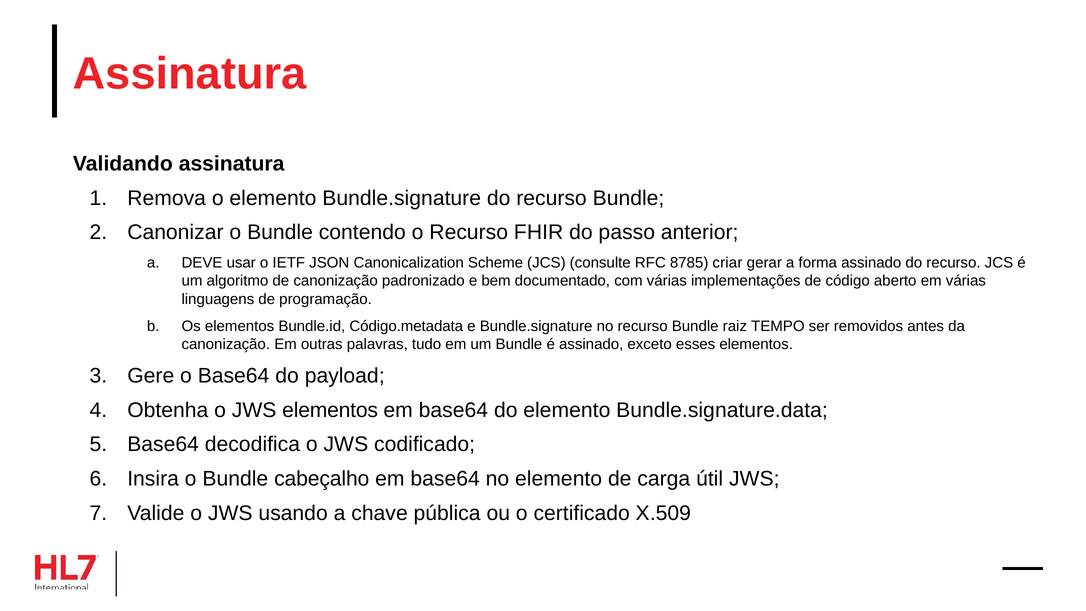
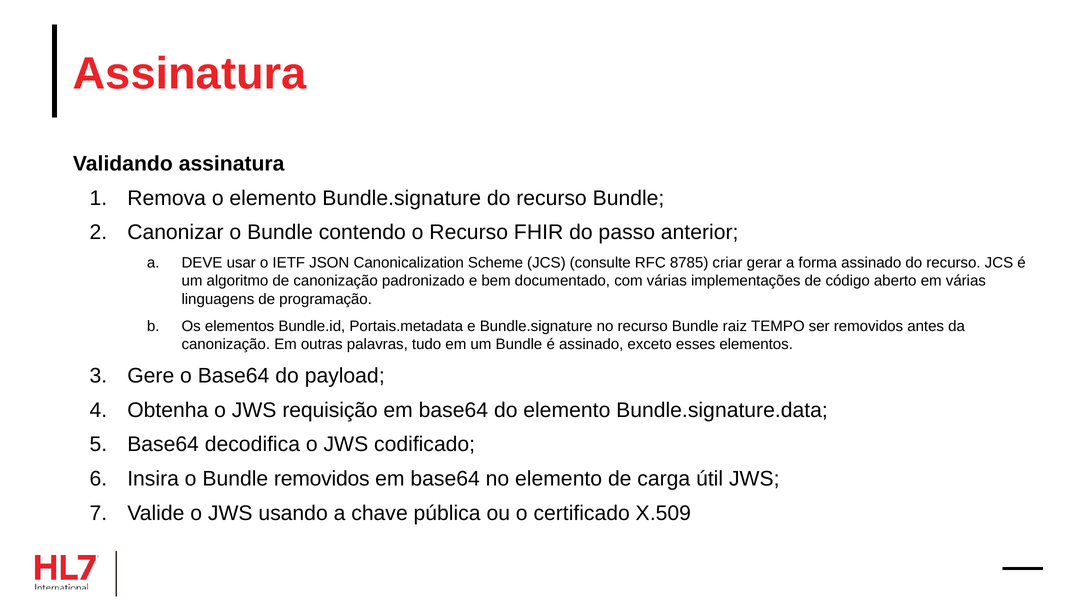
Código.metadata: Código.metadata -> Portais.metadata
JWS elementos: elementos -> requisição
Bundle cabeçalho: cabeçalho -> removidos
